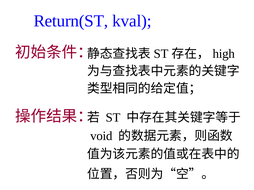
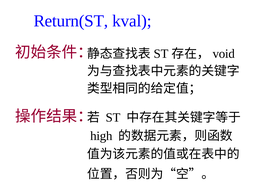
high: high -> void
void: void -> high
